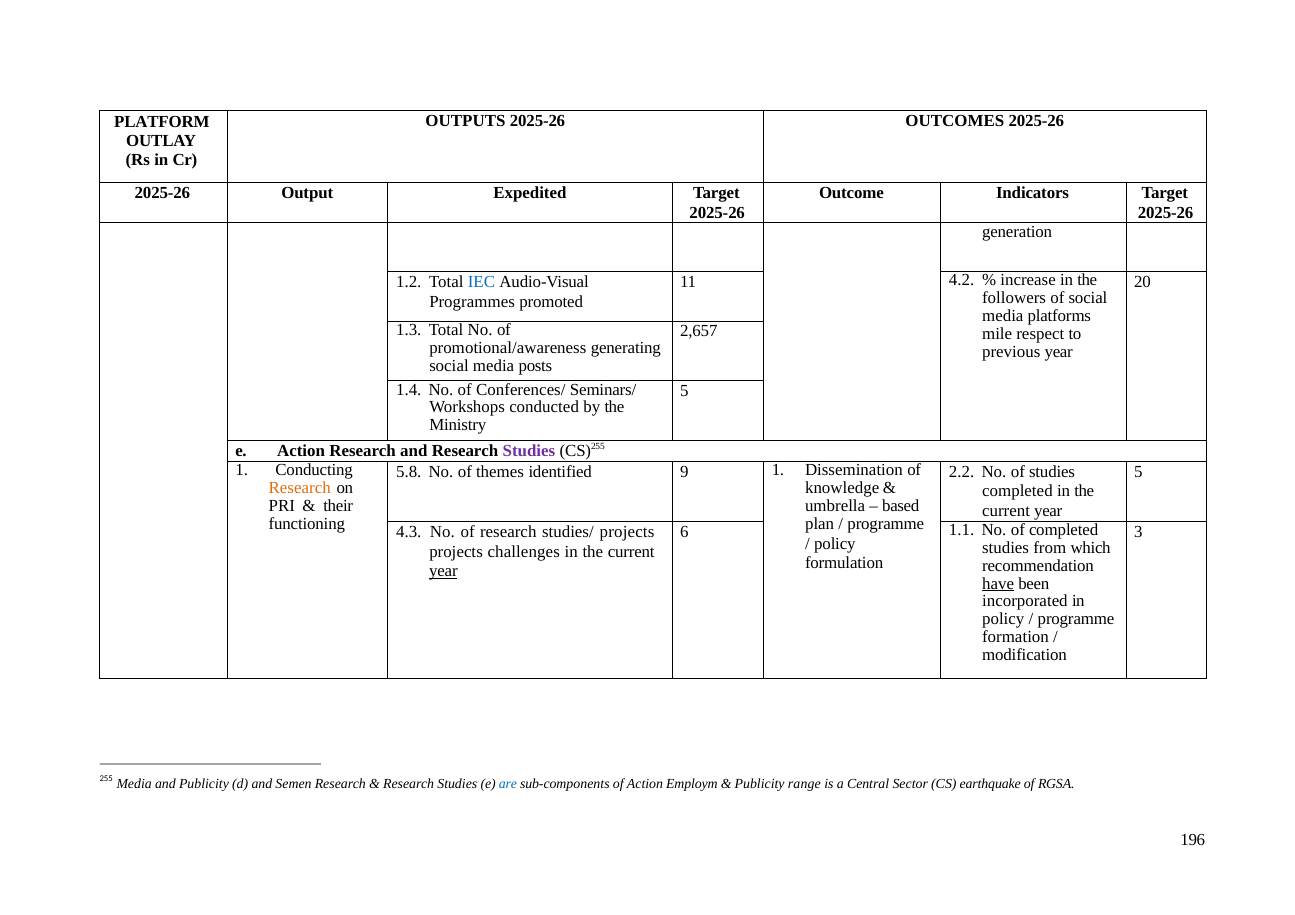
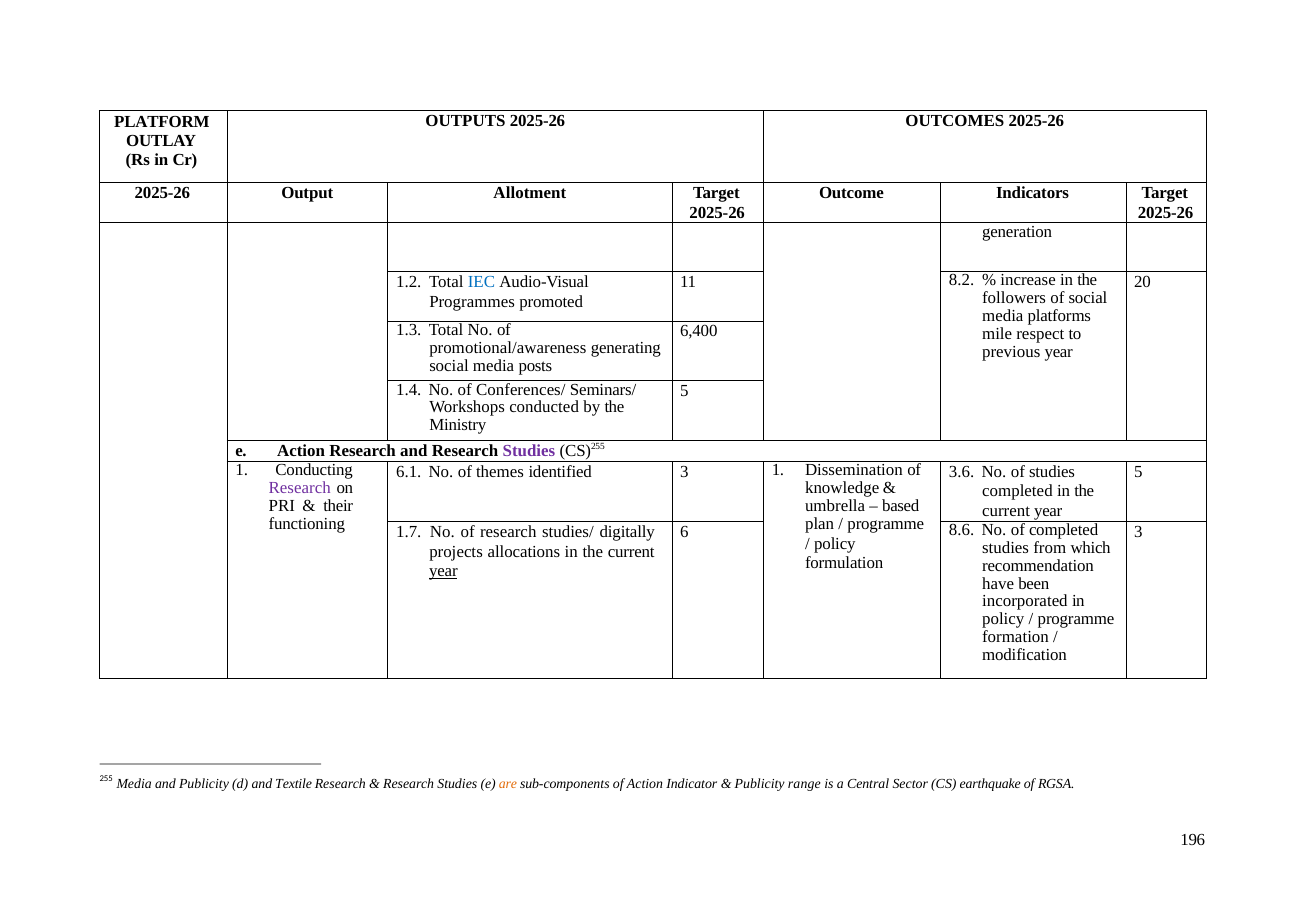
Expedited: Expedited -> Allotment
4.2: 4.2 -> 8.2
2,657: 2,657 -> 6,400
5.8: 5.8 -> 6.1
identified 9: 9 -> 3
2.2: 2.2 -> 3.6
Research at (300, 488) colour: orange -> purple
1.1: 1.1 -> 8.6
4.3: 4.3 -> 1.7
studies/ projects: projects -> digitally
challenges: challenges -> allocations
have underline: present -> none
Semen: Semen -> Textile
are colour: blue -> orange
Employm: Employm -> Indicator
